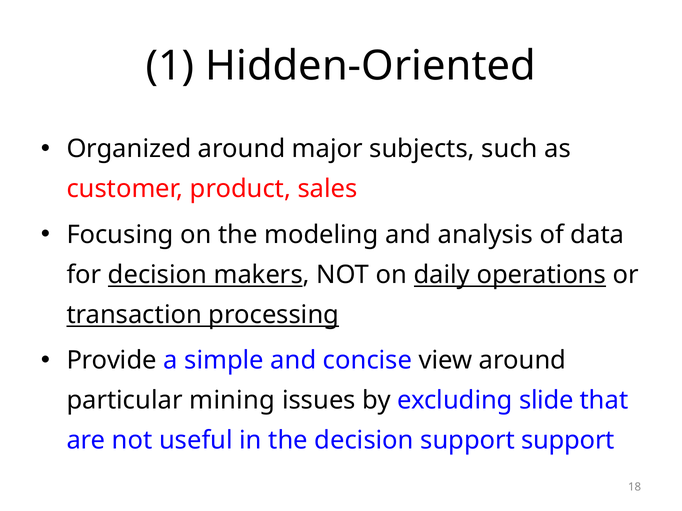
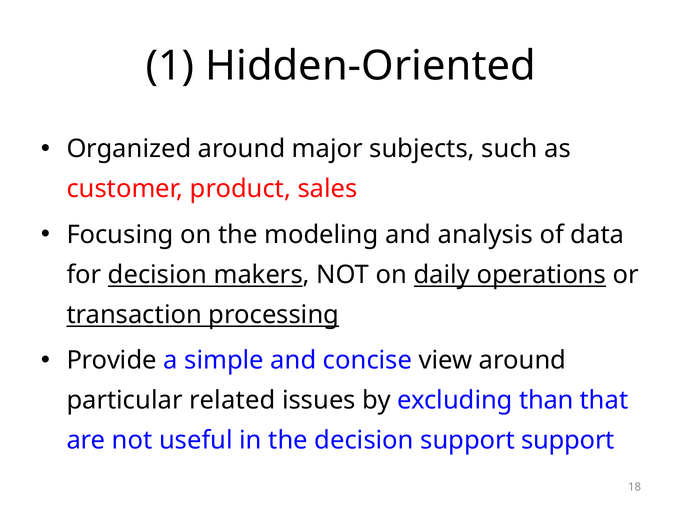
mining: mining -> related
slide: slide -> than
